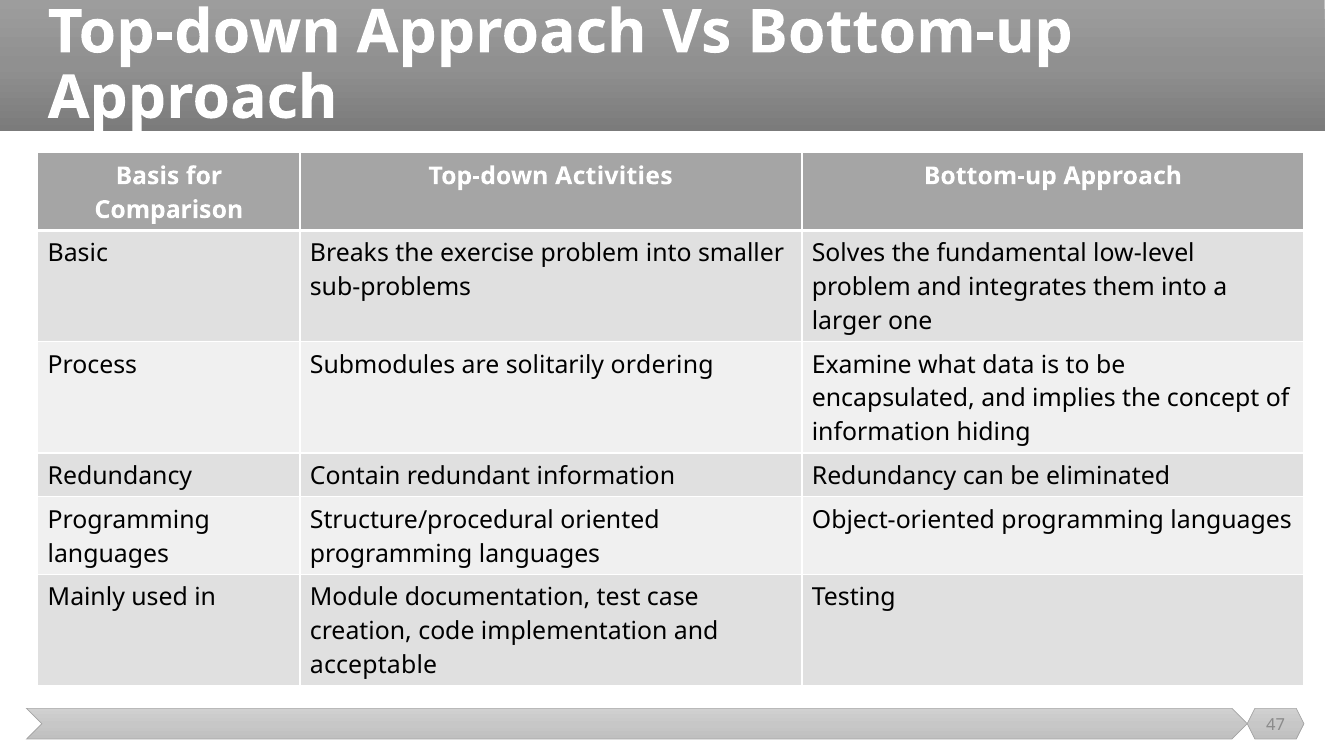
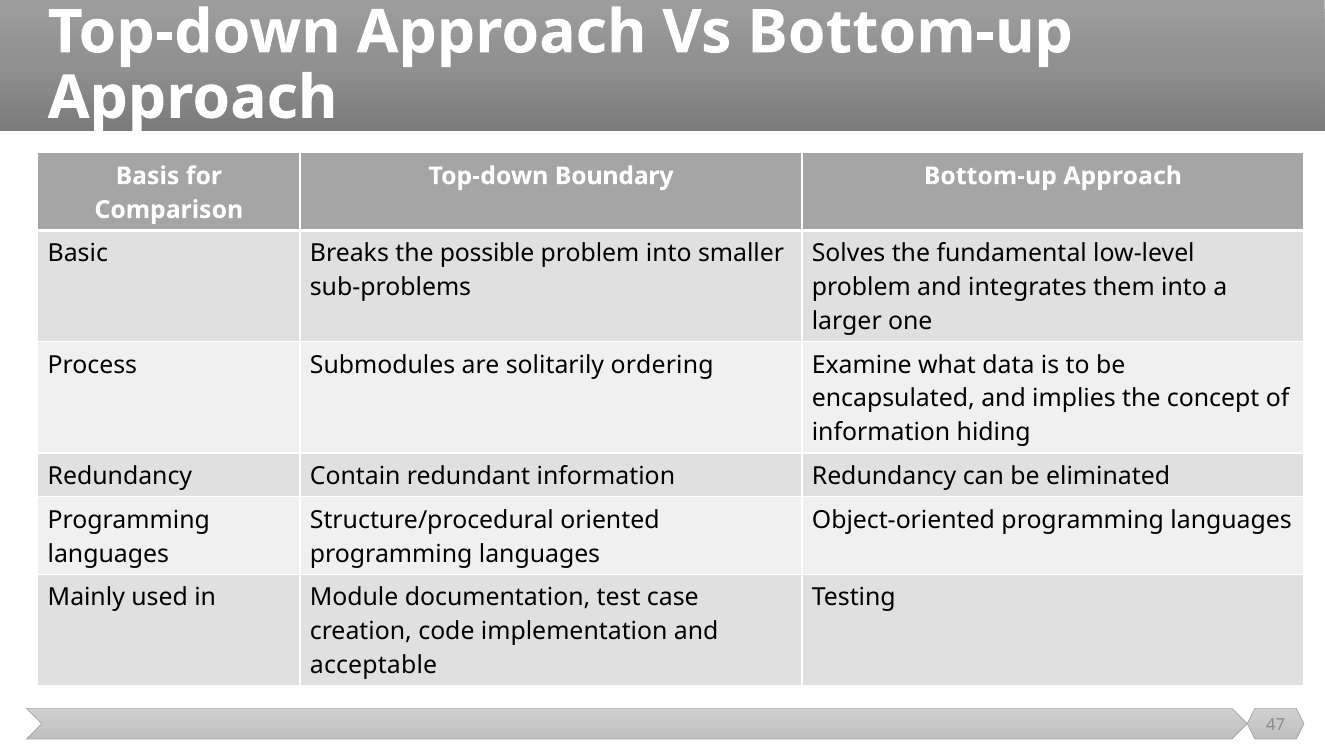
Activities: Activities -> Boundary
exercise: exercise -> possible
